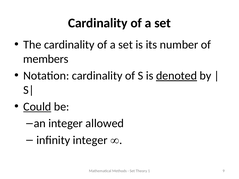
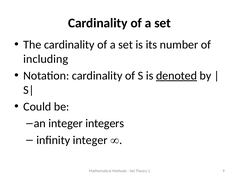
members: members -> including
Could underline: present -> none
allowed: allowed -> integers
